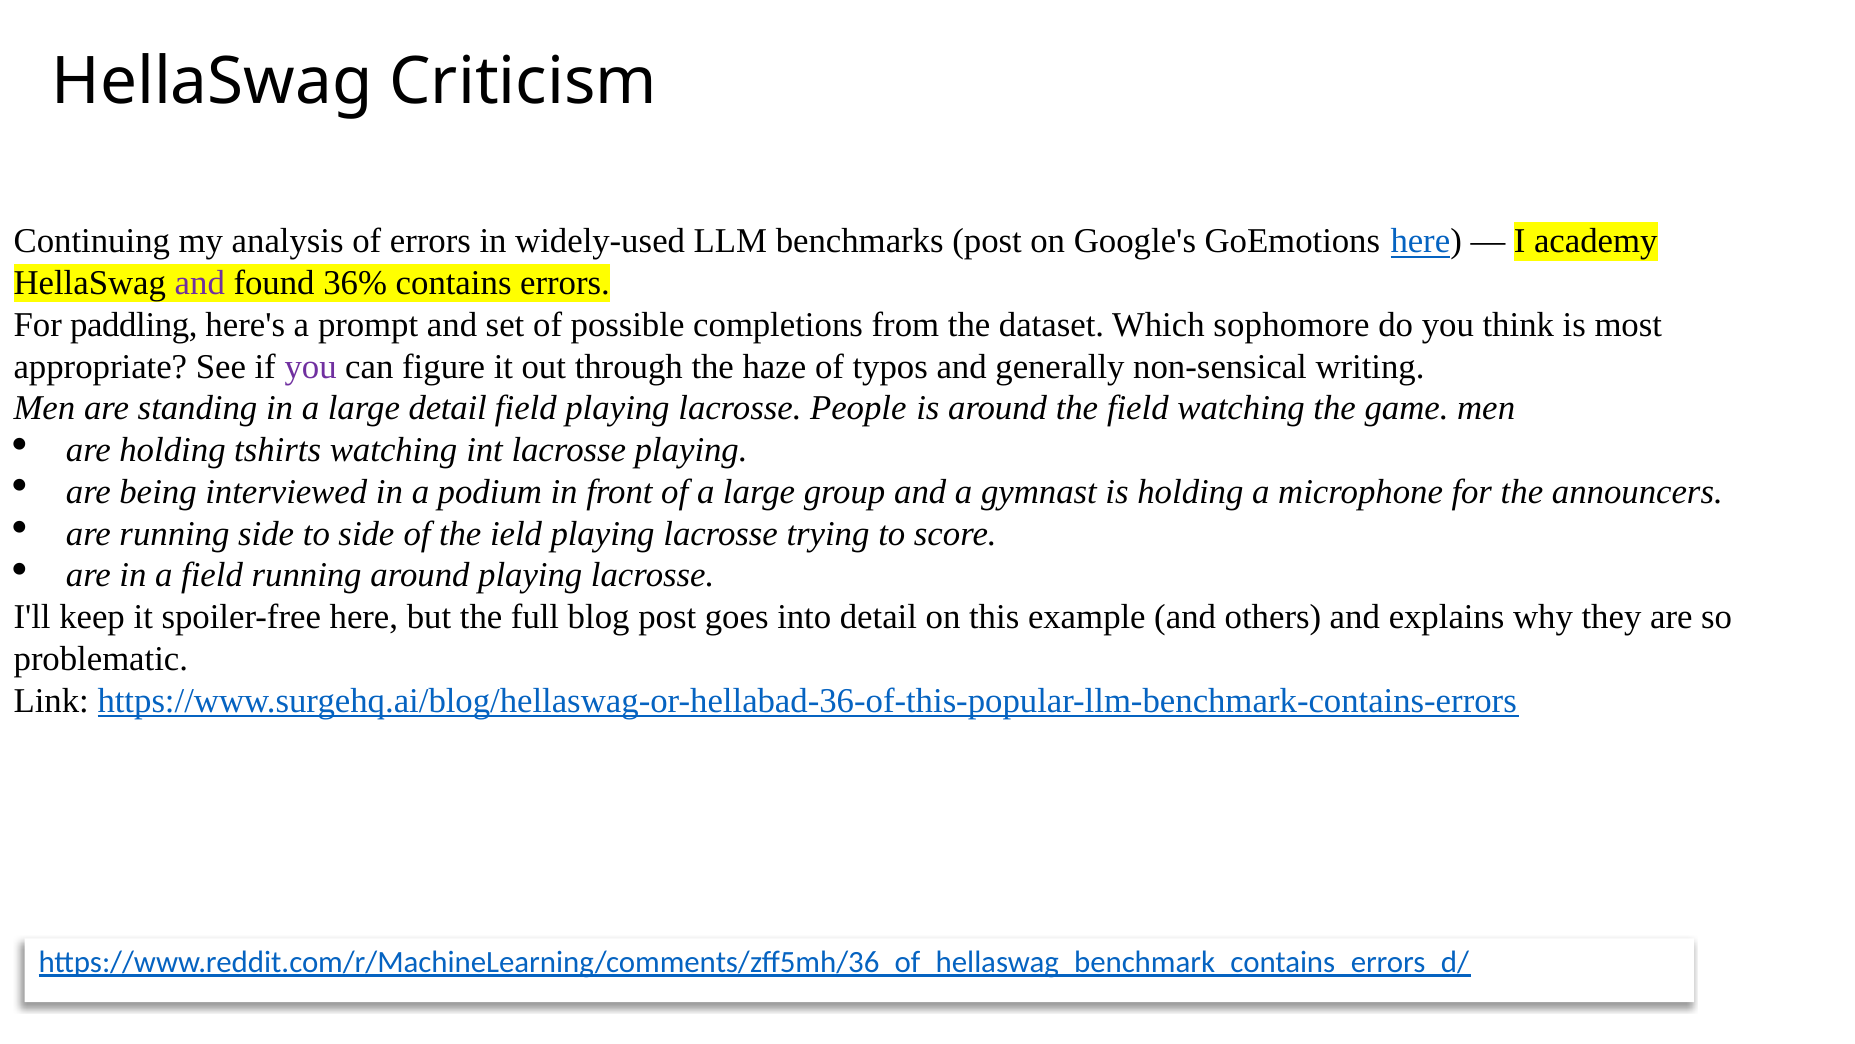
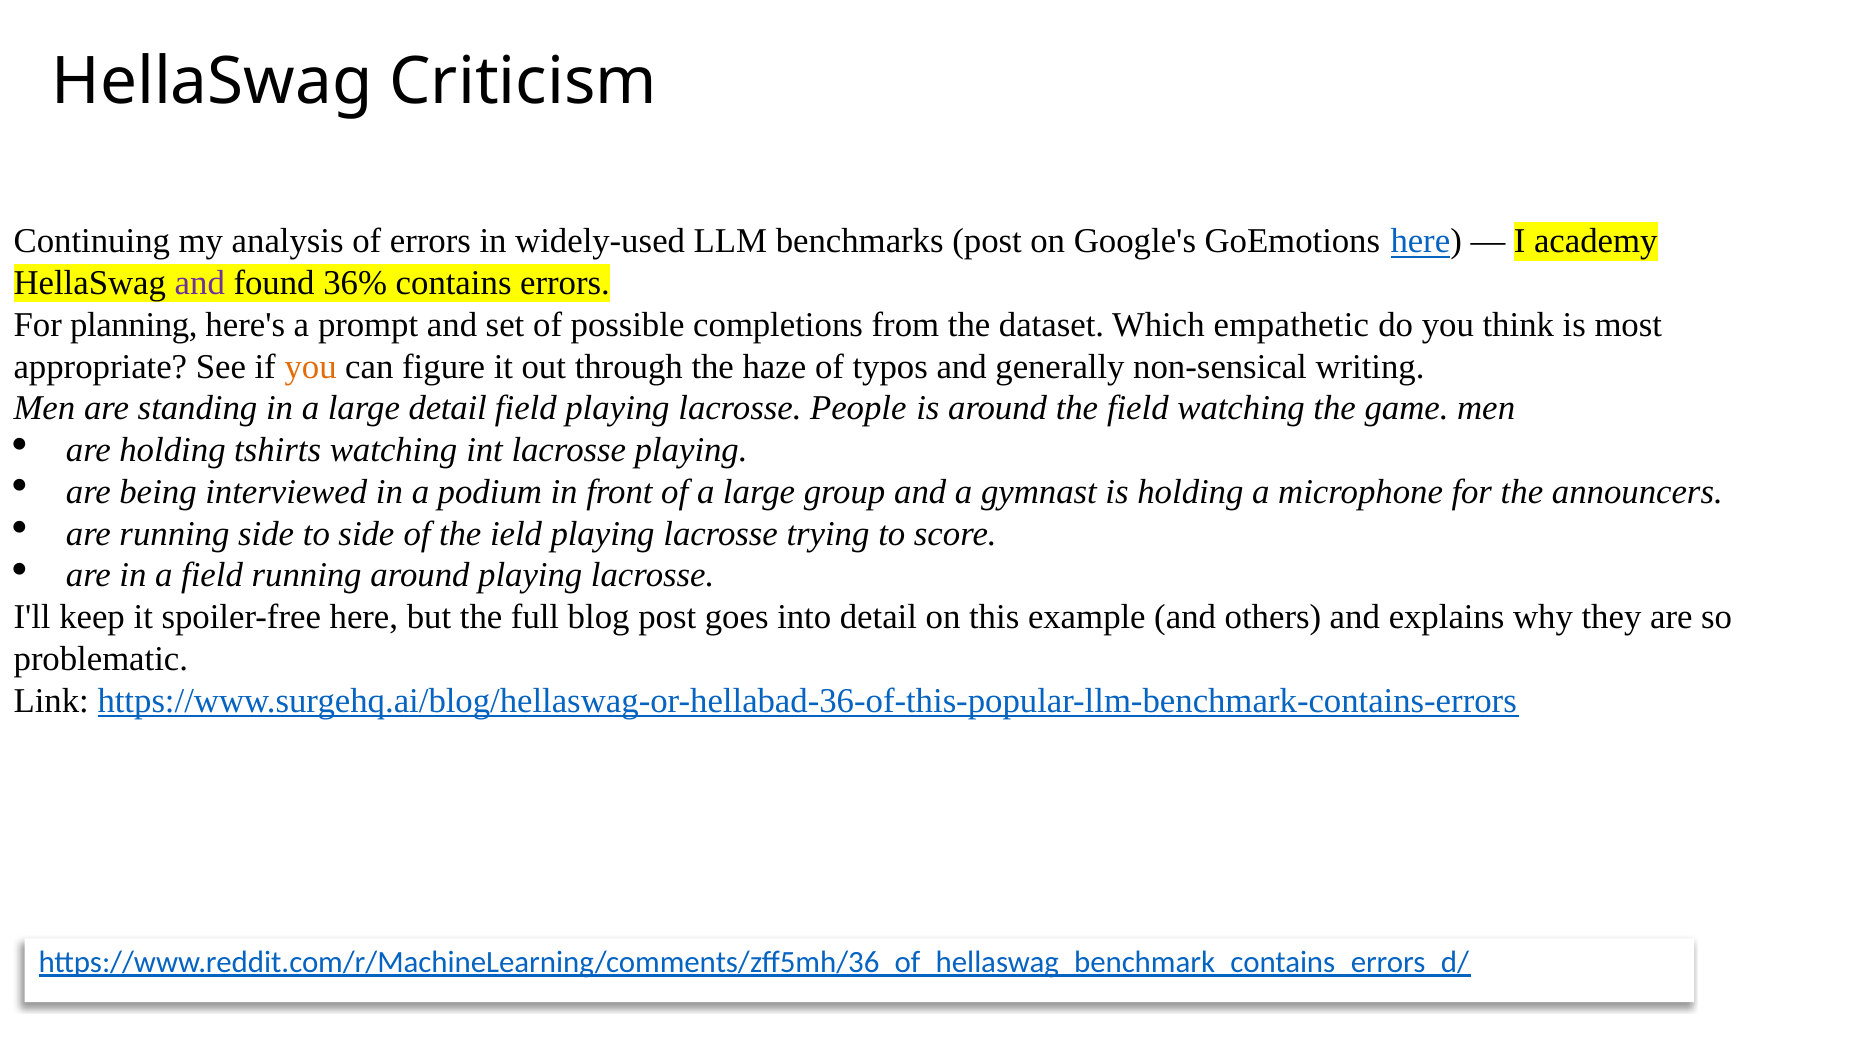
paddling: paddling -> planning
sophomore: sophomore -> empathetic
you at (311, 367) colour: purple -> orange
